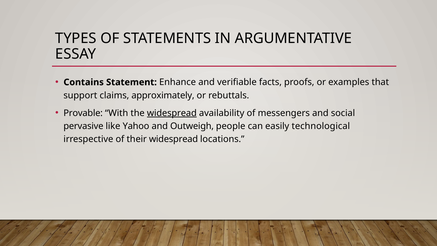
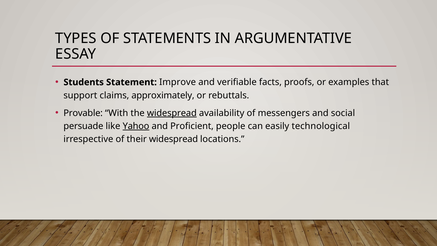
Contains: Contains -> Students
Enhance: Enhance -> Improve
pervasive: pervasive -> persuade
Yahoo underline: none -> present
Outweigh: Outweigh -> Proficient
